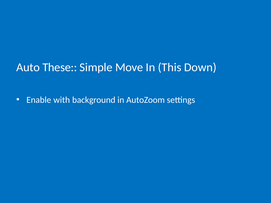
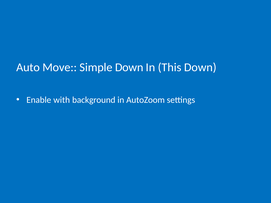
These: These -> Move
Simple Move: Move -> Down
